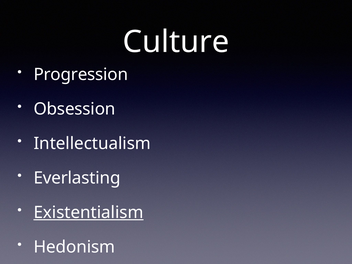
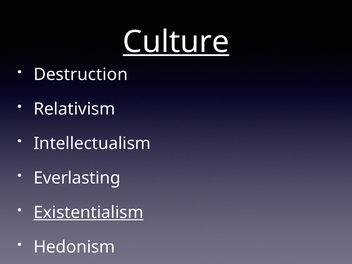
Culture underline: none -> present
Progression: Progression -> Destruction
Obsession: Obsession -> Relativism
